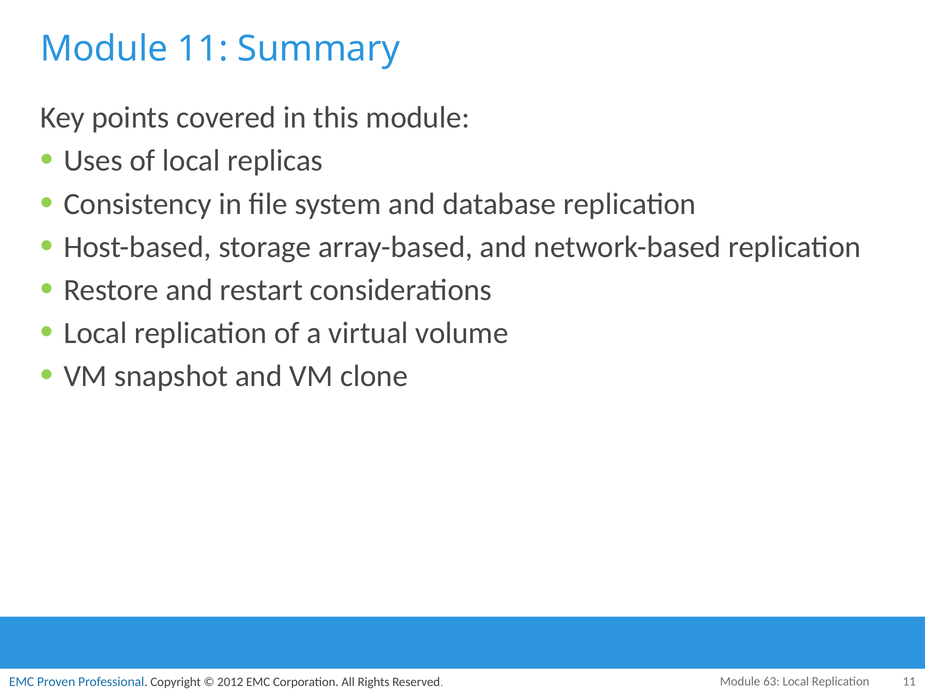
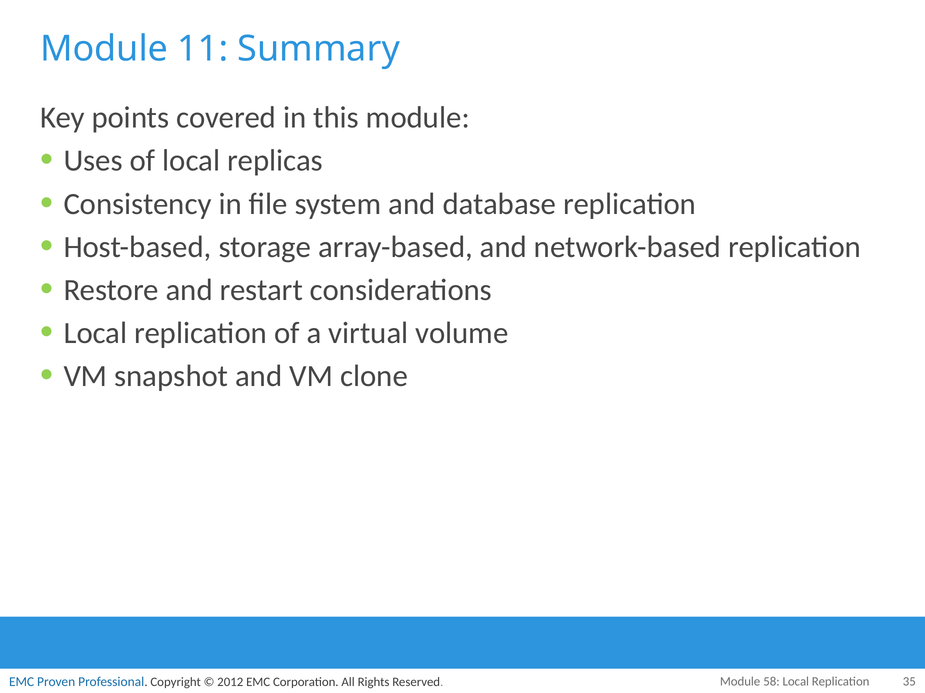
63: 63 -> 58
Replication 11: 11 -> 35
